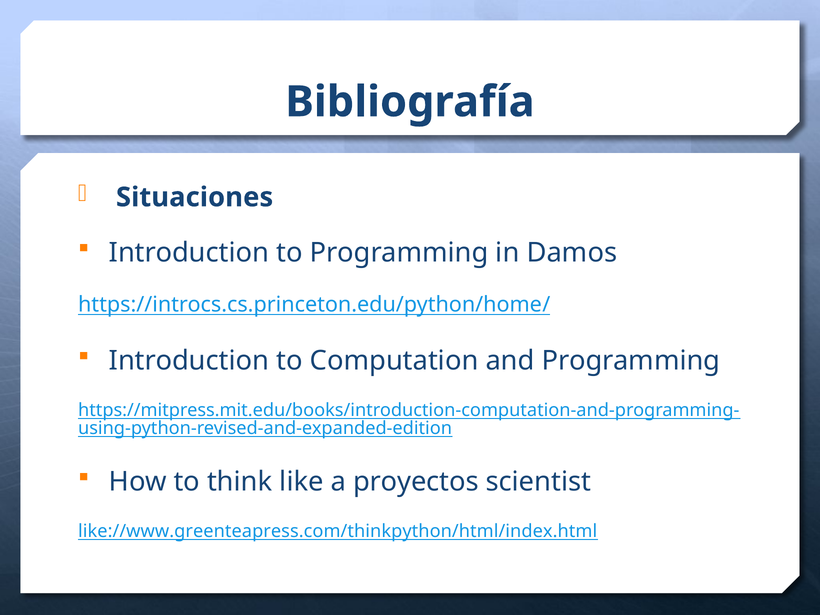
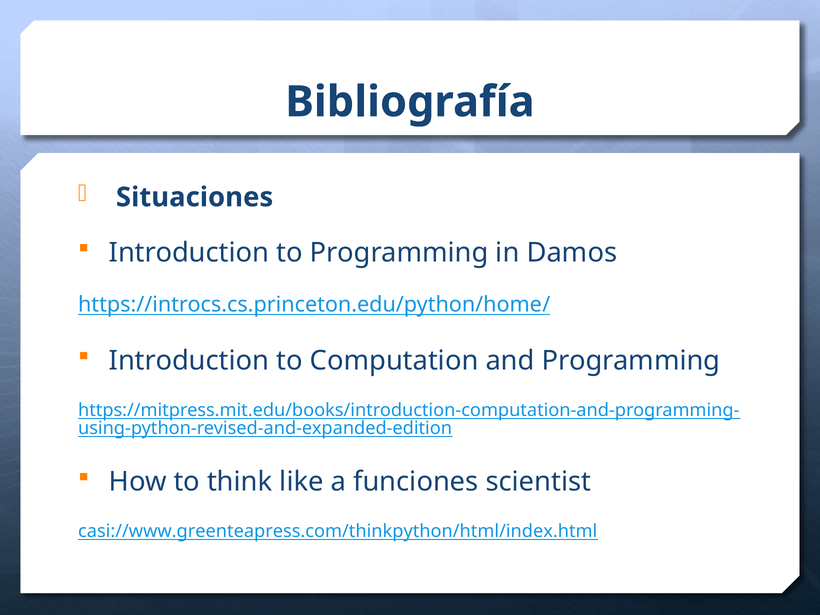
proyectos: proyectos -> funciones
like://www.greenteapress.com/thinkpython/html/index.html: like://www.greenteapress.com/thinkpython/html/index.html -> casi://www.greenteapress.com/thinkpython/html/index.html
